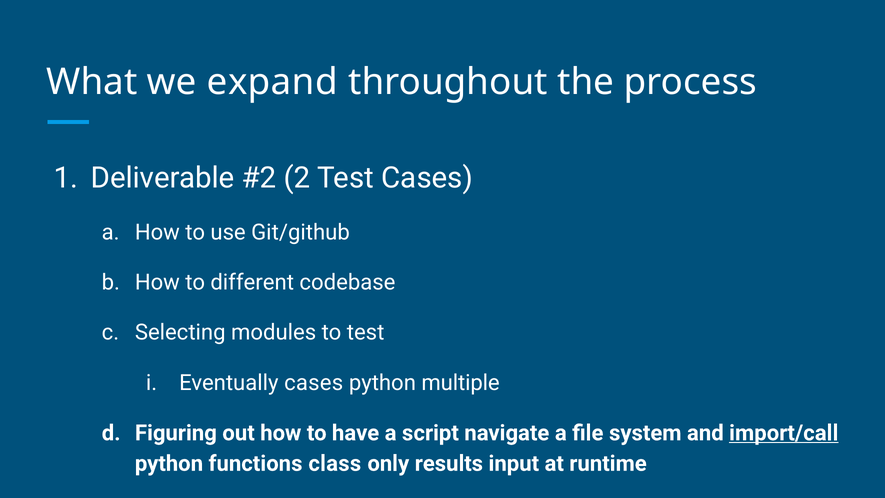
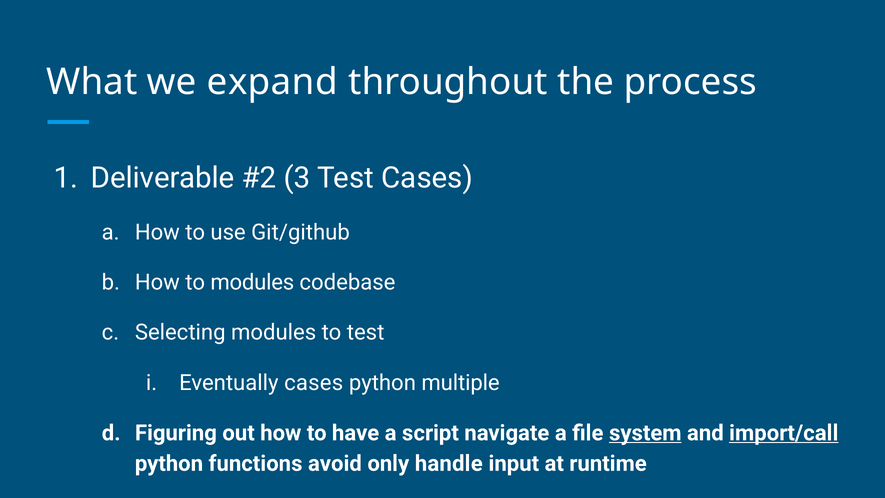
2: 2 -> 3
to different: different -> modules
system underline: none -> present
class: class -> avoid
results: results -> handle
